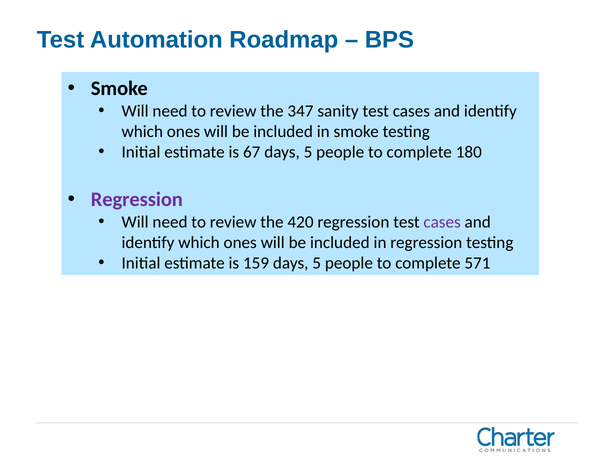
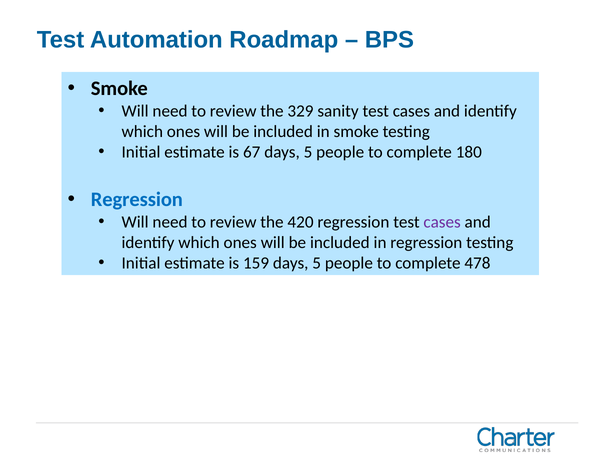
347: 347 -> 329
Regression at (137, 200) colour: purple -> blue
571: 571 -> 478
